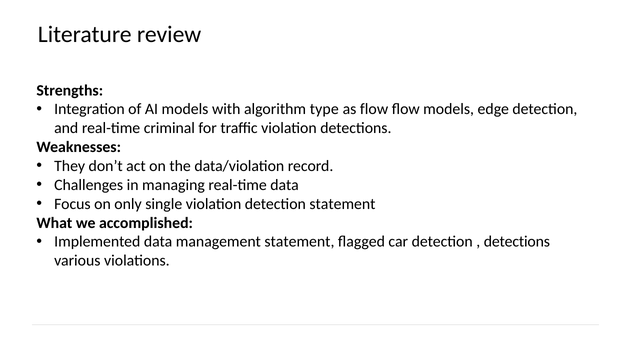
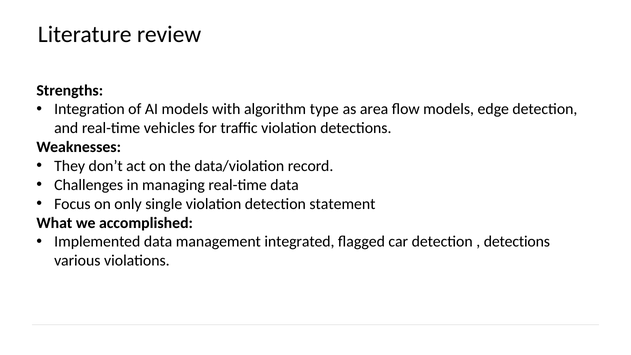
as flow: flow -> area
criminal: criminal -> vehicles
management statement: statement -> integrated
